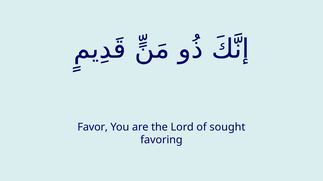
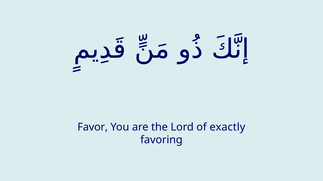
sought: sought -> exactly
